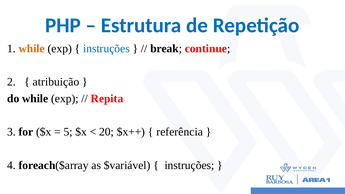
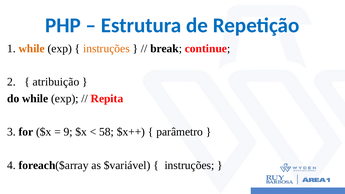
instruções at (106, 49) colour: blue -> orange
5: 5 -> 9
20: 20 -> 58
referência: referência -> parâmetro
